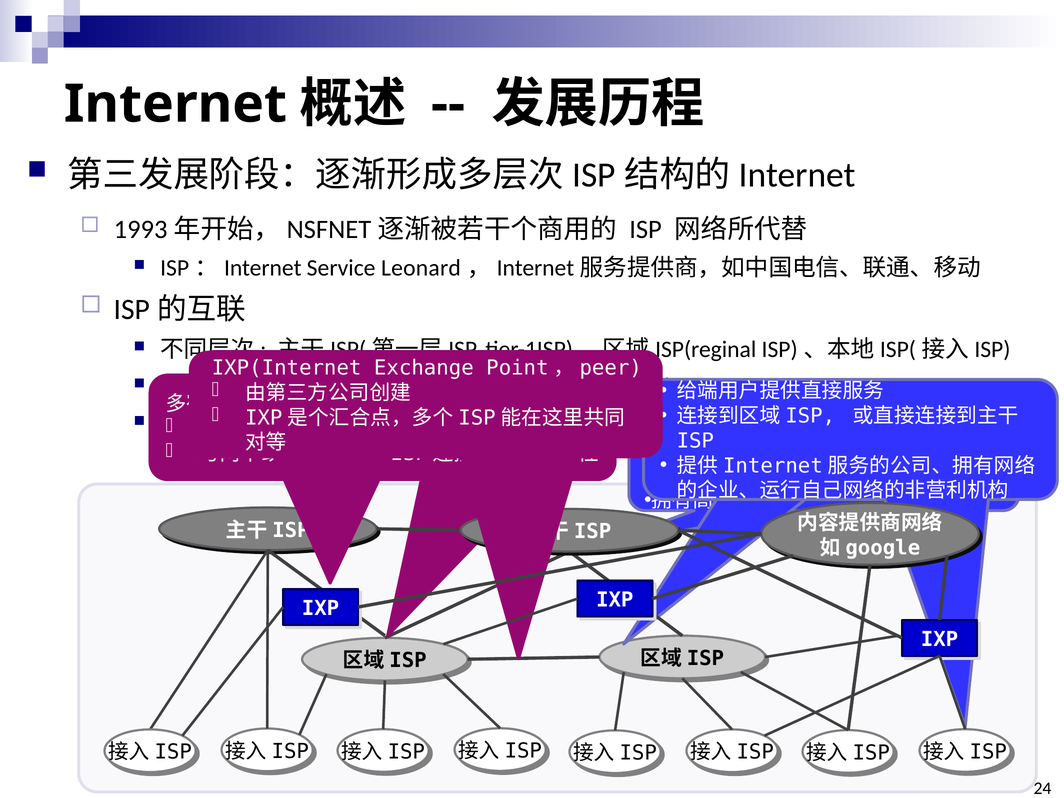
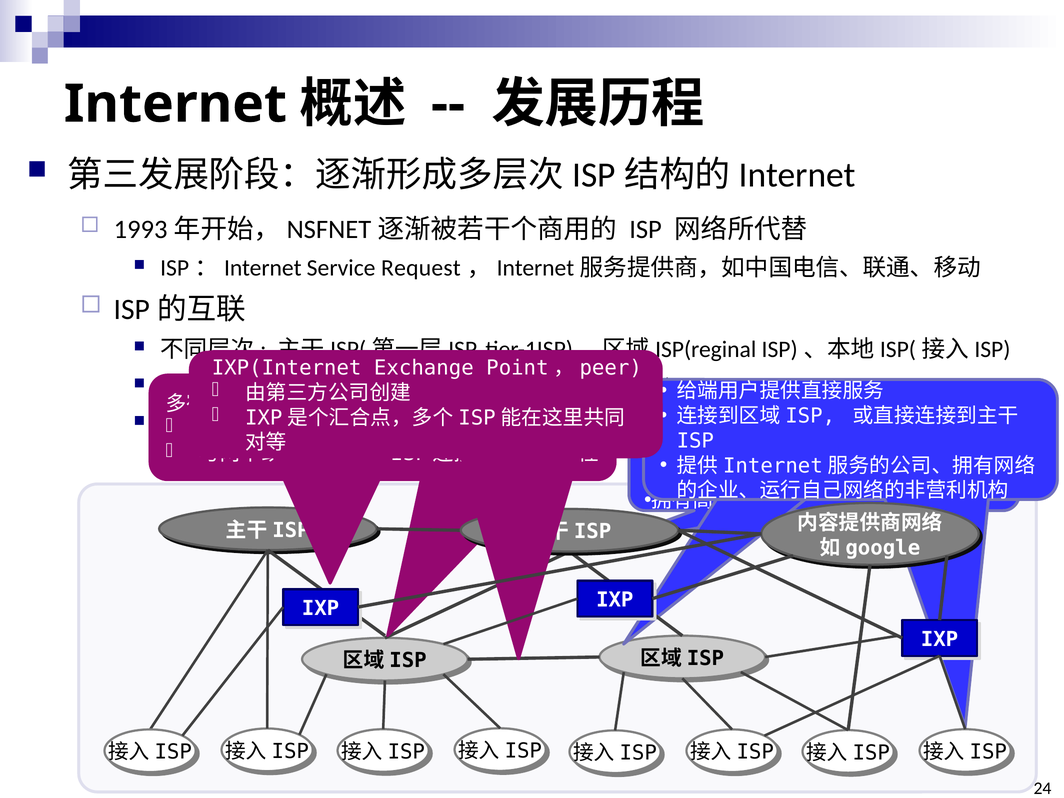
Leonard: Leonard -> Request
